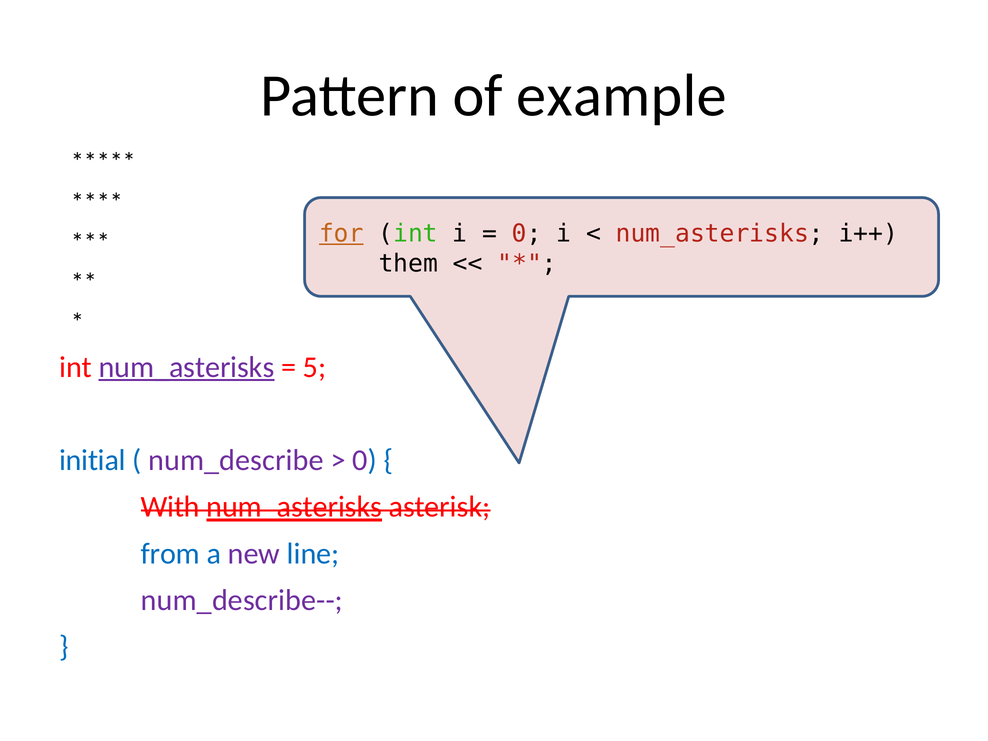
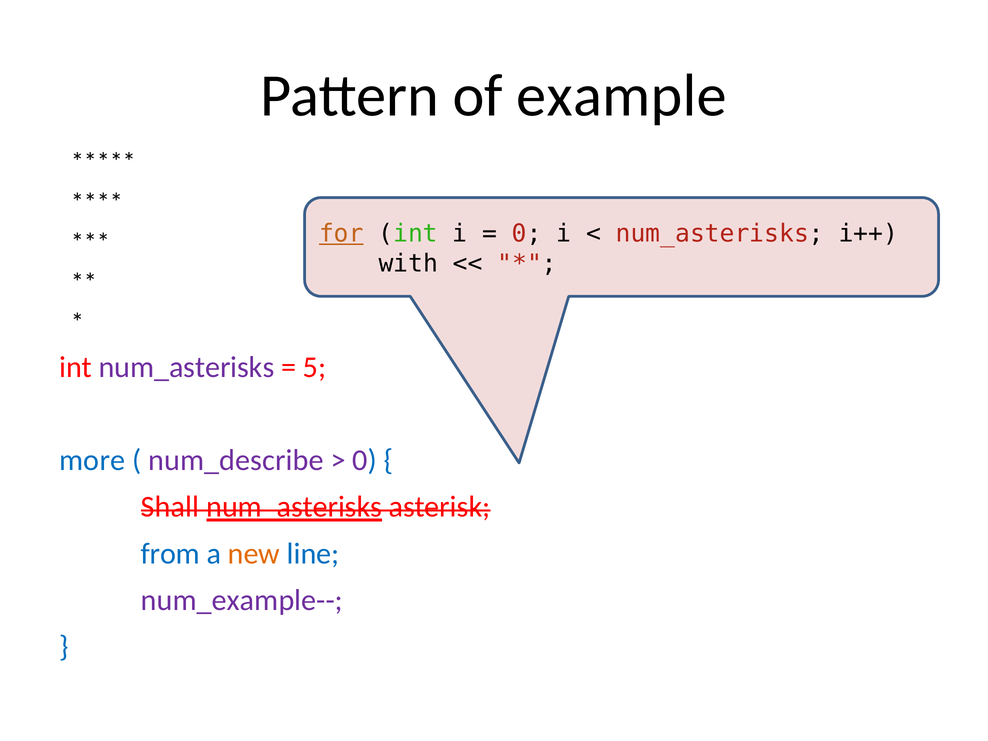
them: them -> with
num_asterisks at (187, 367) underline: present -> none
initial: initial -> more
With: With -> Shall
new colour: purple -> orange
num_describe--: num_describe-- -> num_example--
